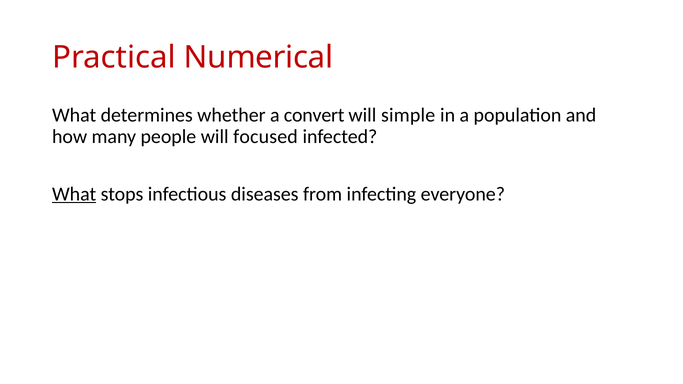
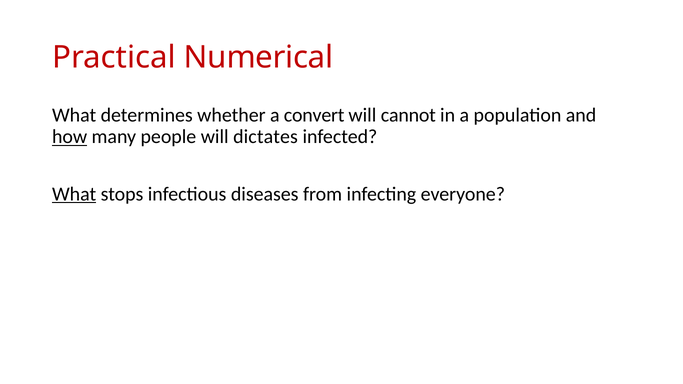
simple: simple -> cannot
how underline: none -> present
focused: focused -> dictates
